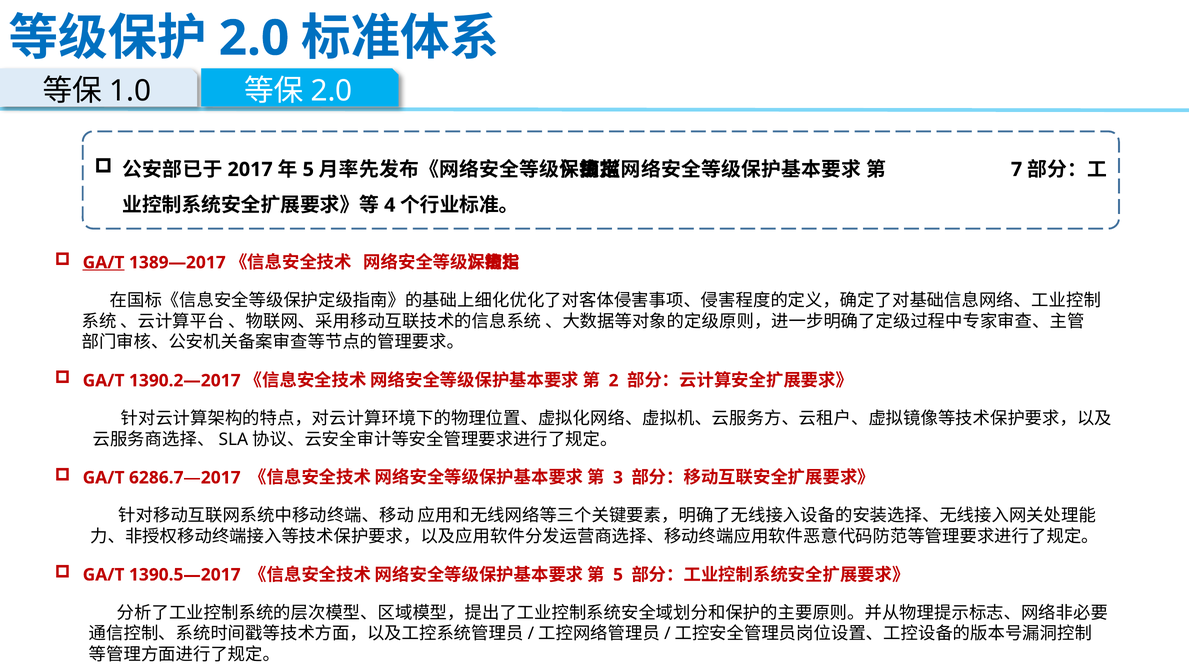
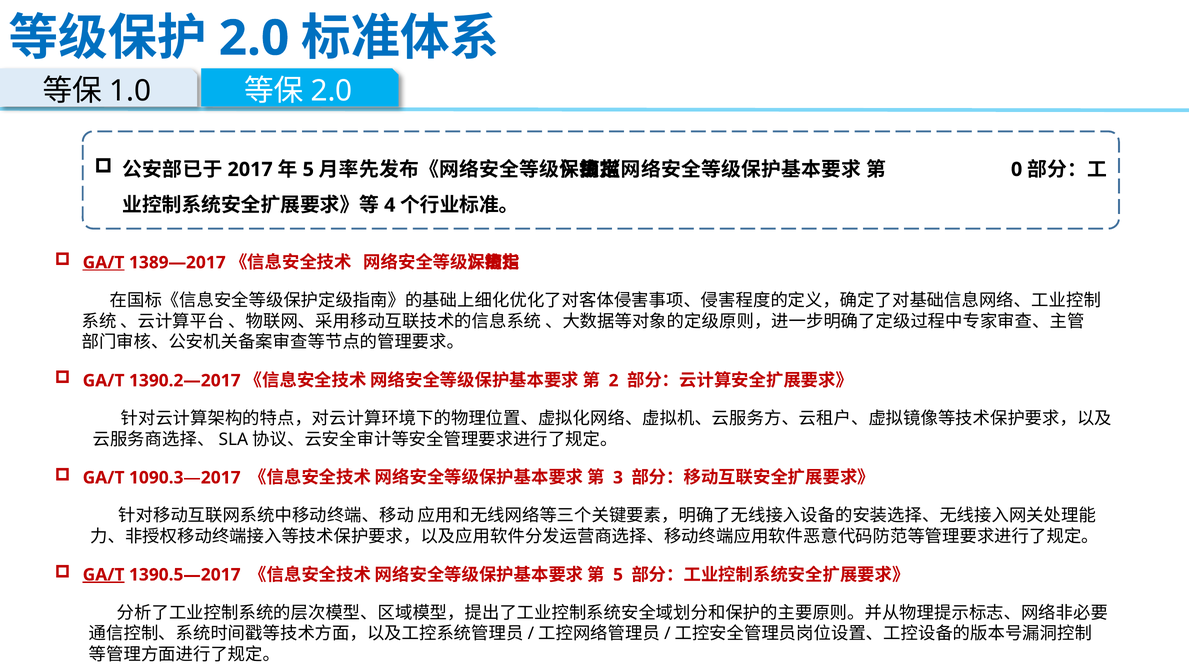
7: 7 -> 0
6286.7—2017: 6286.7—2017 -> 1090.3—2017
GA/T at (104, 575) underline: none -> present
